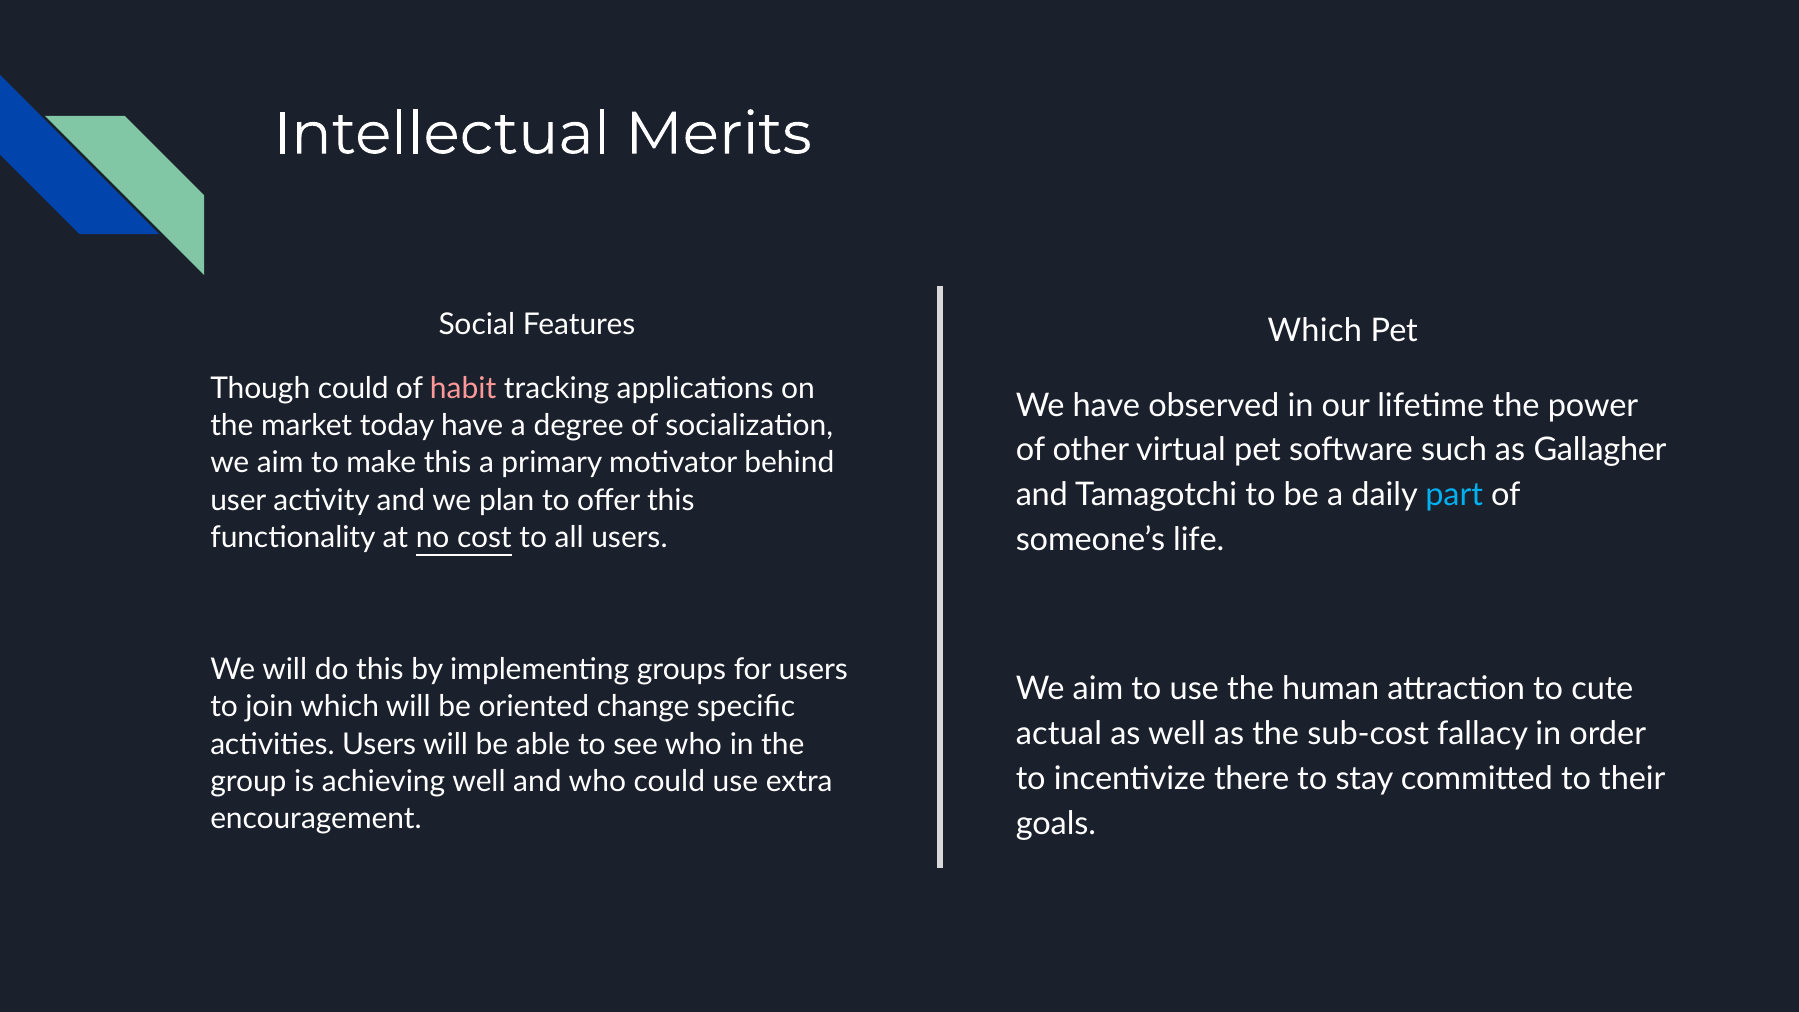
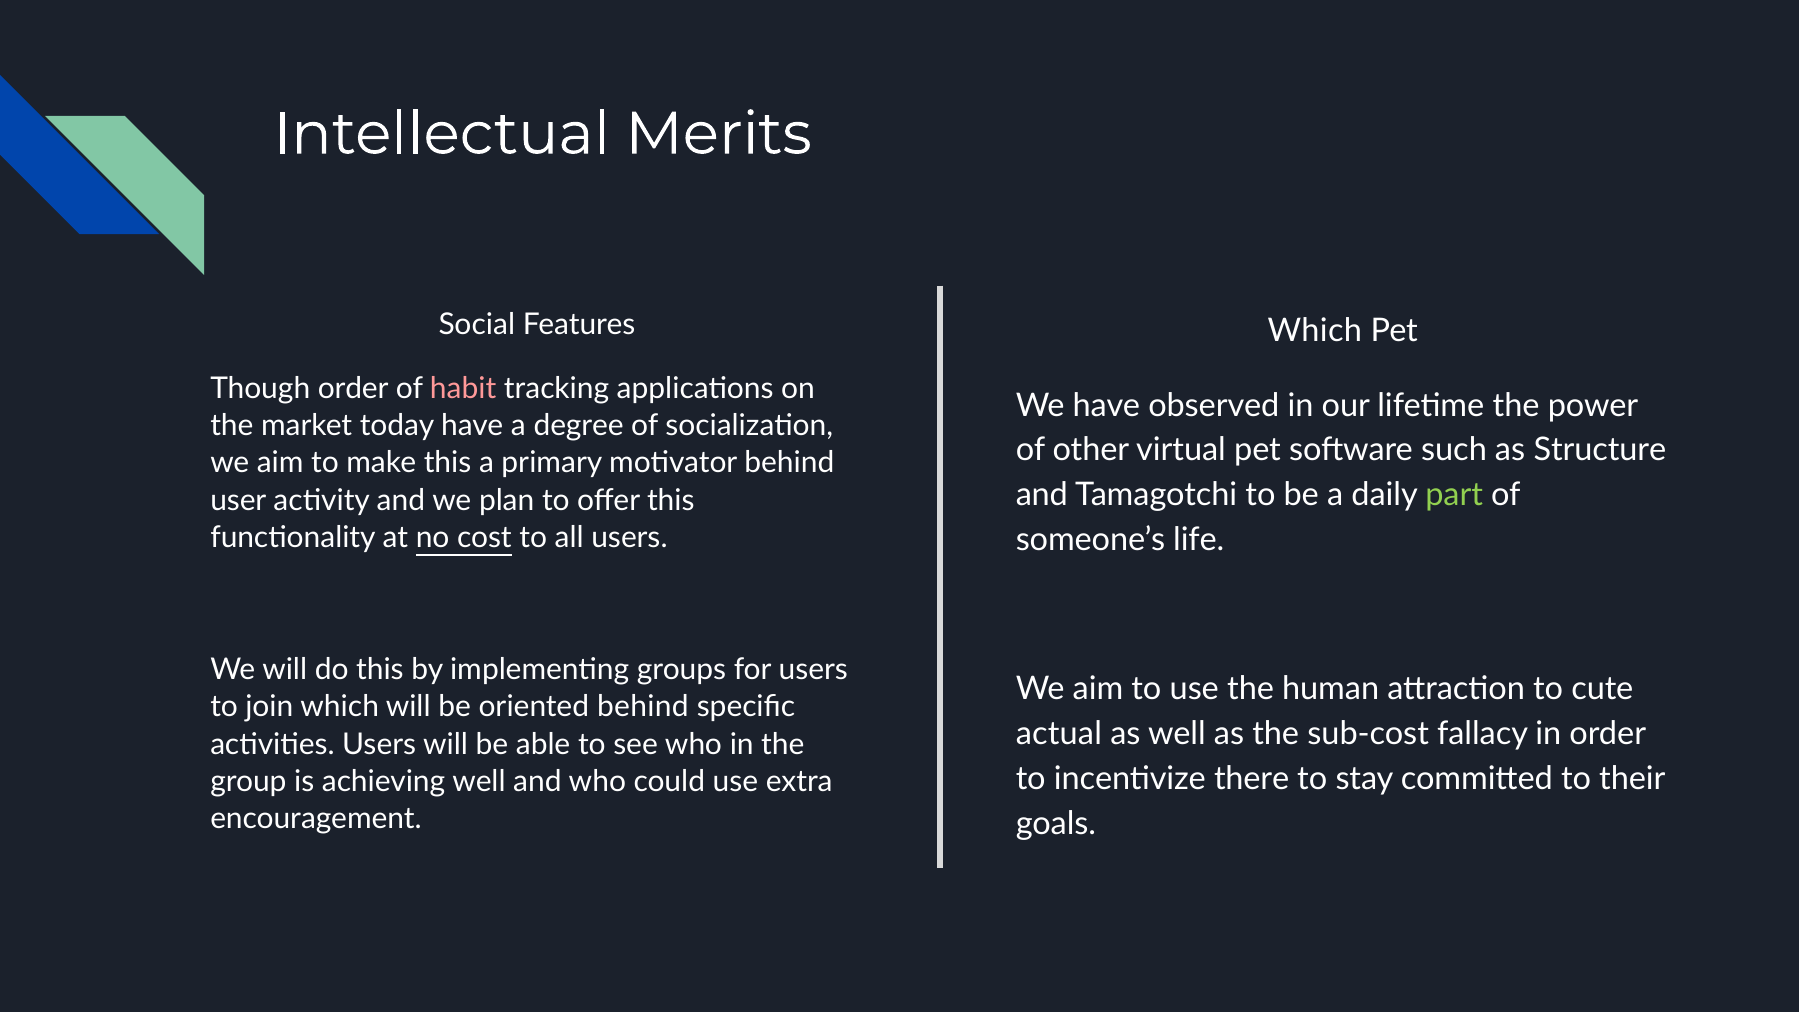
Though could: could -> order
Gallagher: Gallagher -> Structure
part colour: light blue -> light green
oriented change: change -> behind
